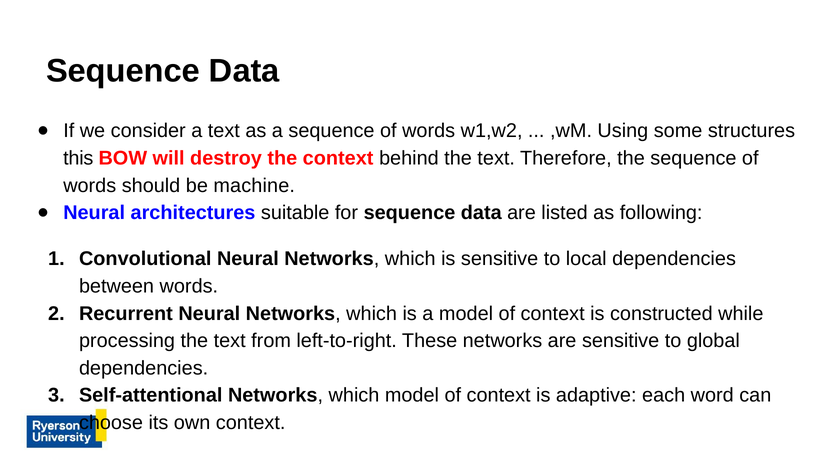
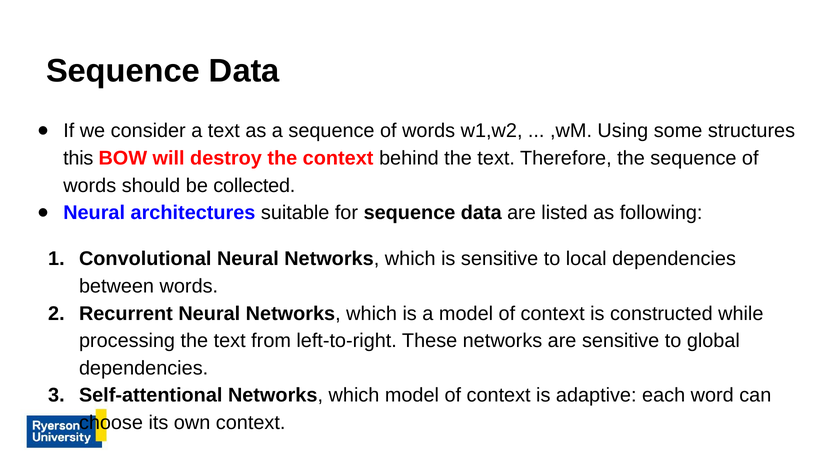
machine: machine -> collected
